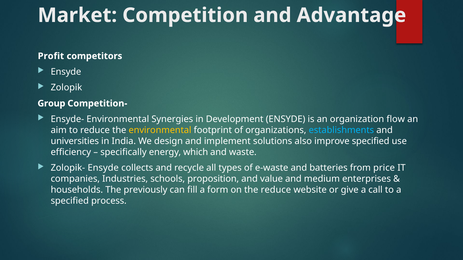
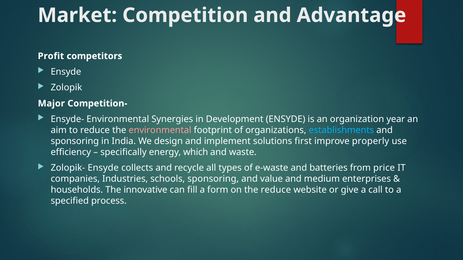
Group: Group -> Major
flow: flow -> year
environmental at (160, 130) colour: yellow -> pink
universities at (75, 141): universities -> sponsoring
also: also -> first
improve specified: specified -> properly
schools proposition: proposition -> sponsoring
previously: previously -> innovative
